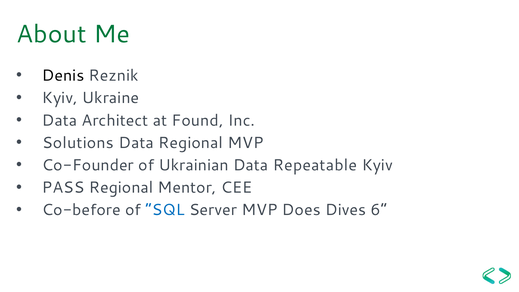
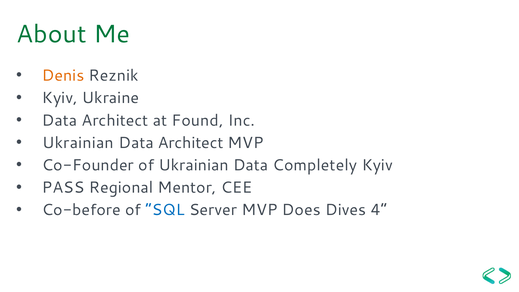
Denis colour: black -> orange
Solutions at (78, 143): Solutions -> Ukrainian
Regional at (191, 143): Regional -> Architect
Repeatable: Repeatable -> Completely
6: 6 -> 4
